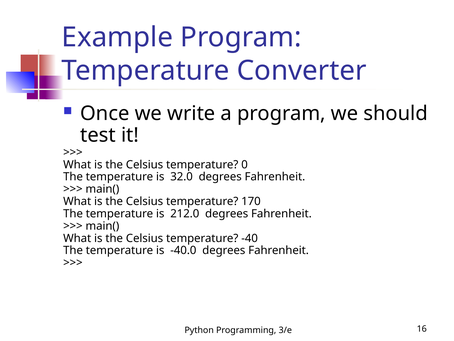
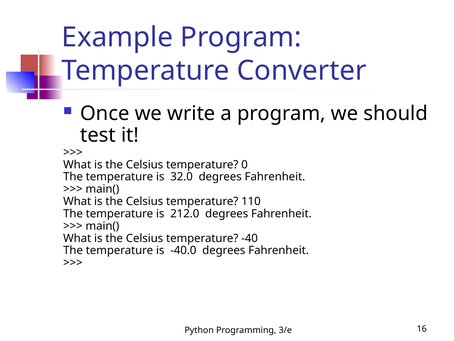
170: 170 -> 110
